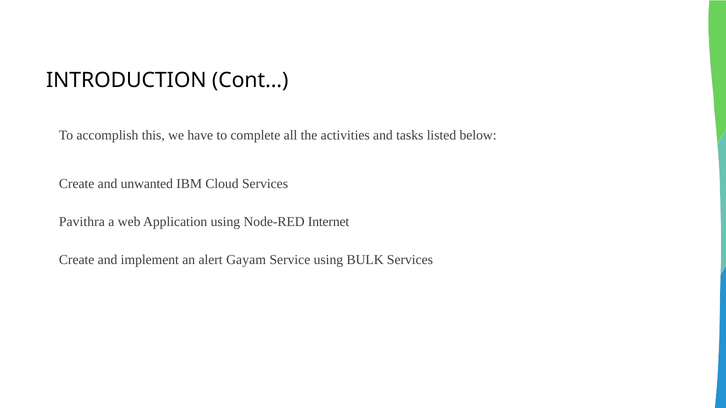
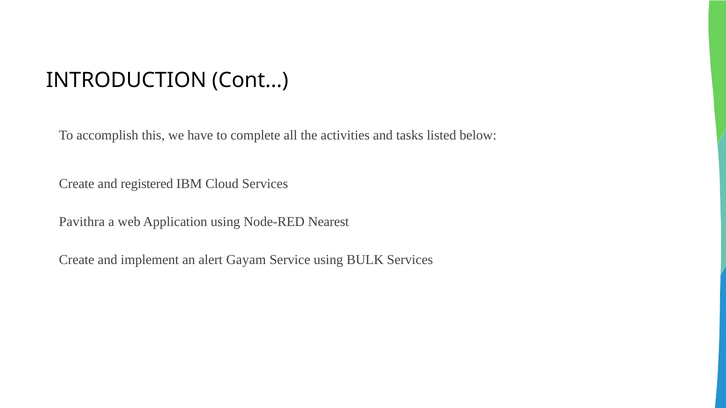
unwanted: unwanted -> registered
Internet: Internet -> Nearest
